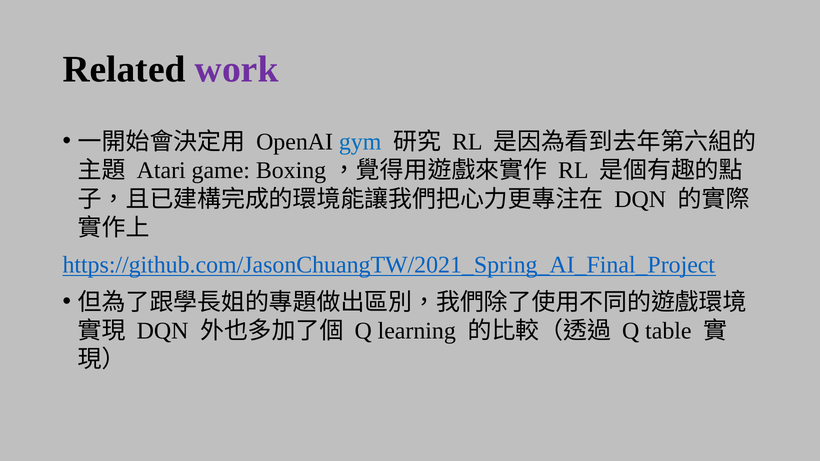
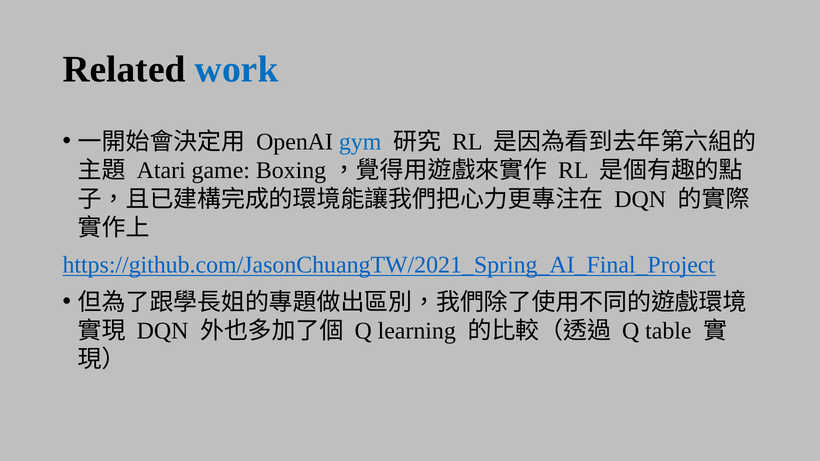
work colour: purple -> blue
